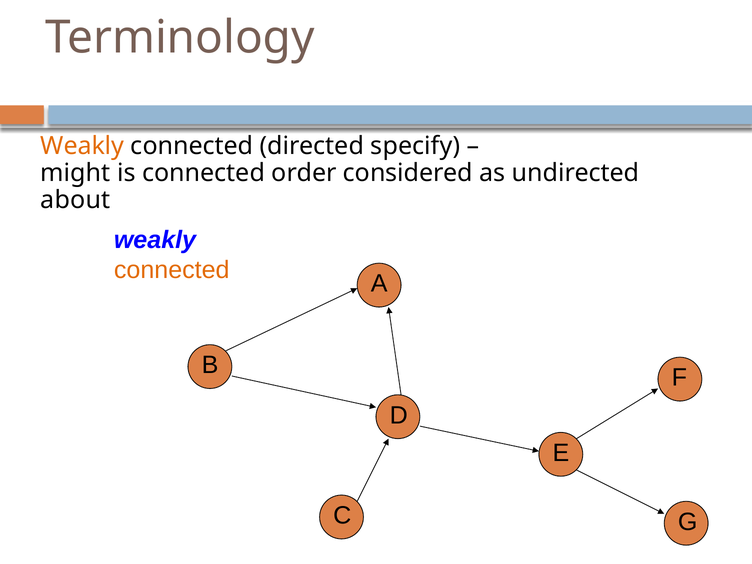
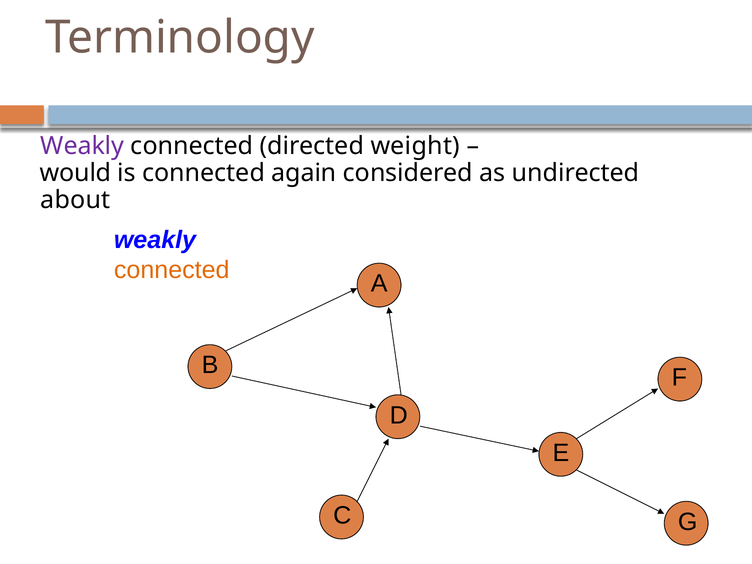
Weakly at (82, 146) colour: orange -> purple
specify: specify -> weight
might: might -> would
order: order -> again
